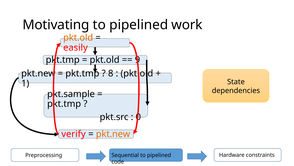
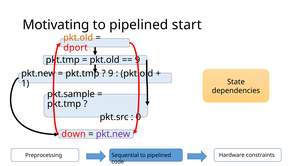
work: work -> start
easily: easily -> dport
8 at (111, 73): 8 -> 9
verify: verify -> down
pkt.new at (113, 133) colour: orange -> purple
